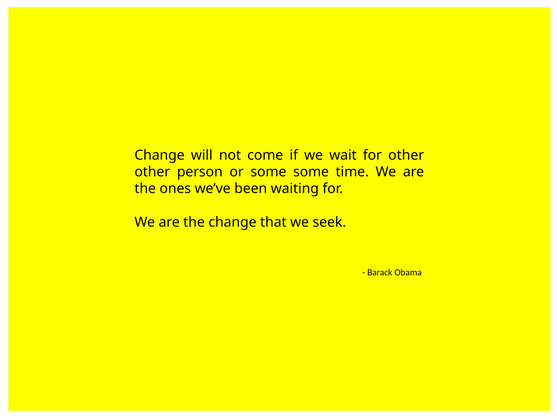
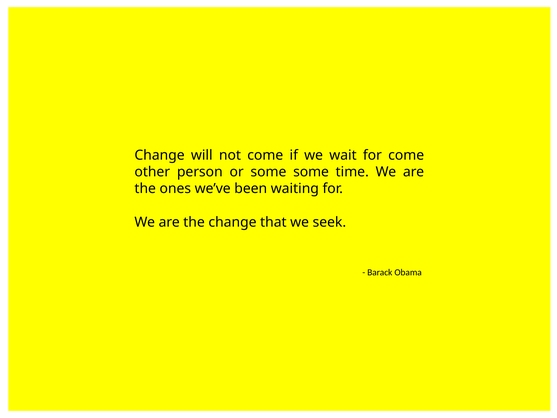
for other: other -> come
